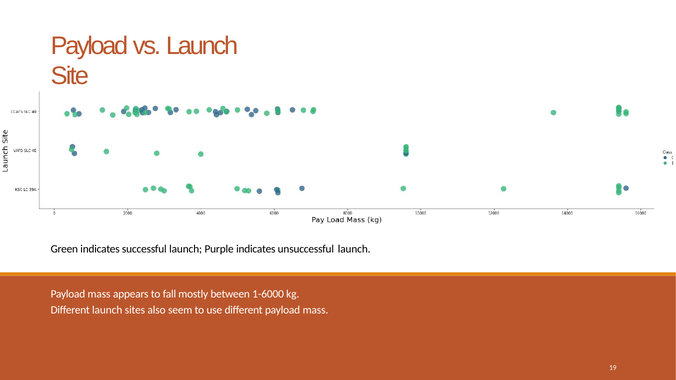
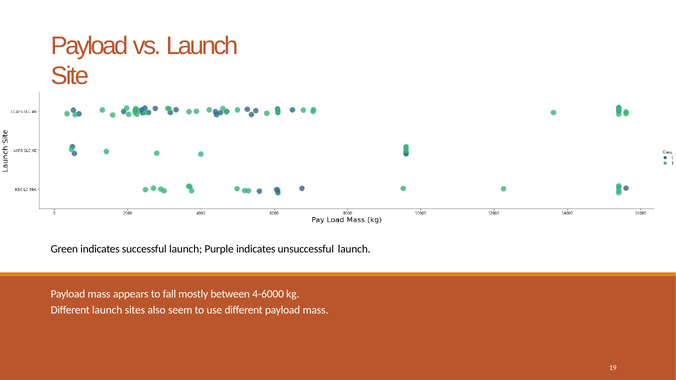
1-6000: 1-6000 -> 4-6000
